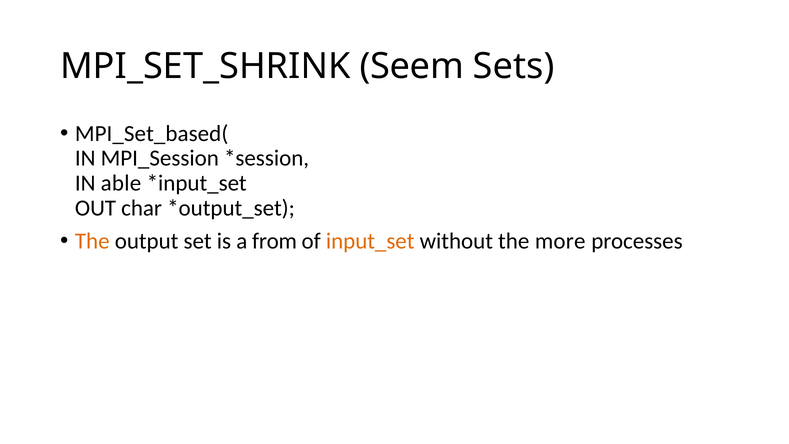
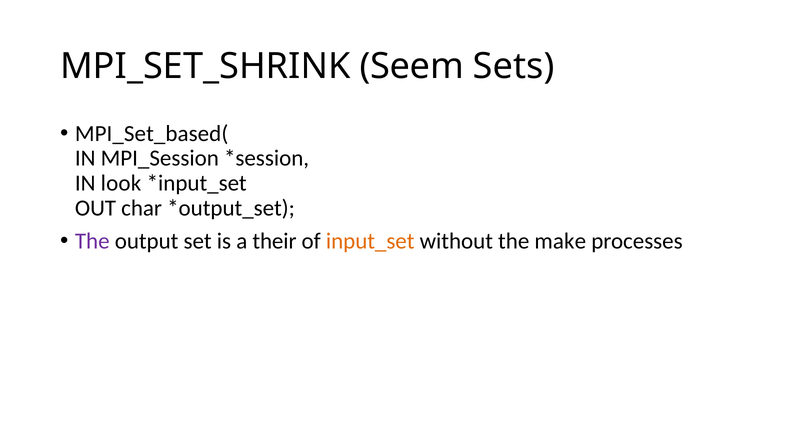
able: able -> look
The at (92, 241) colour: orange -> purple
from: from -> their
more: more -> make
